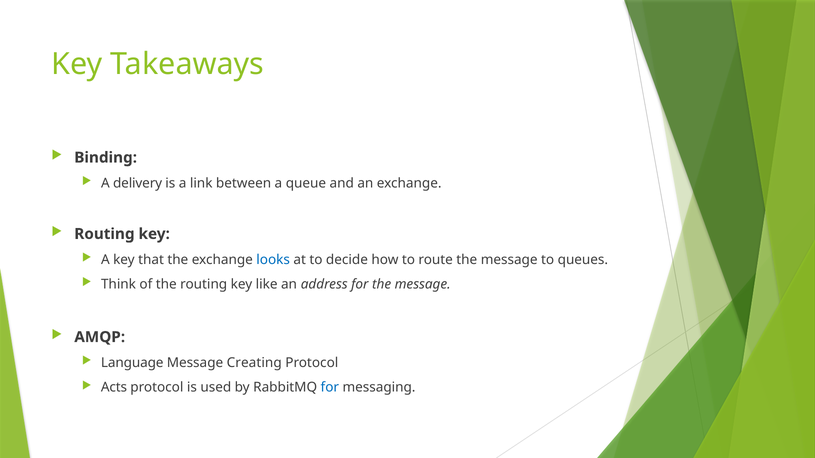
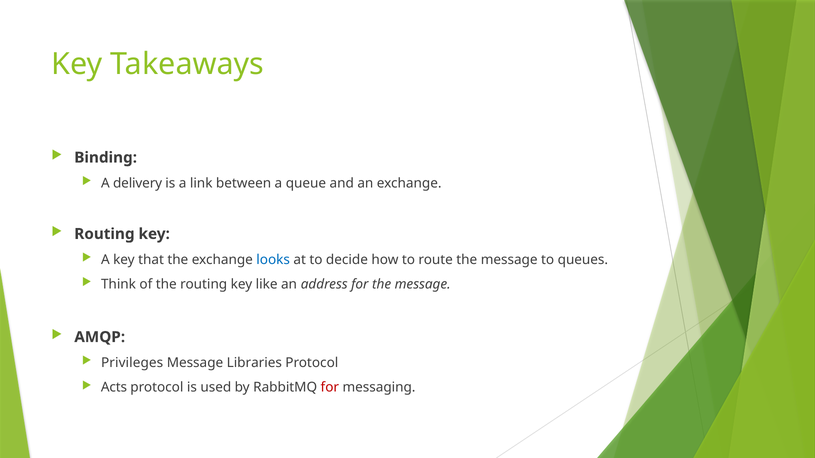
Language: Language -> Privileges
Creating: Creating -> Libraries
for at (330, 388) colour: blue -> red
